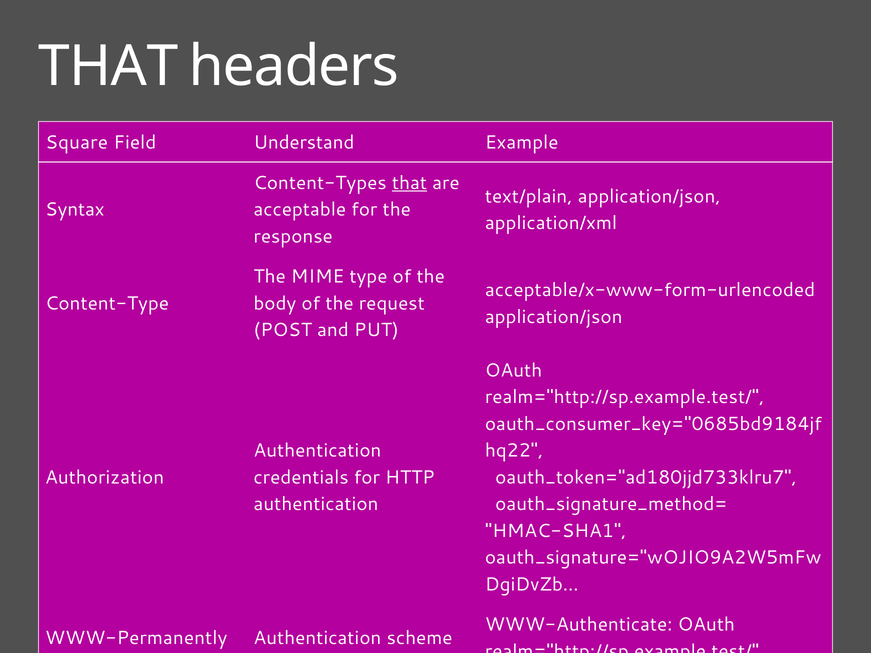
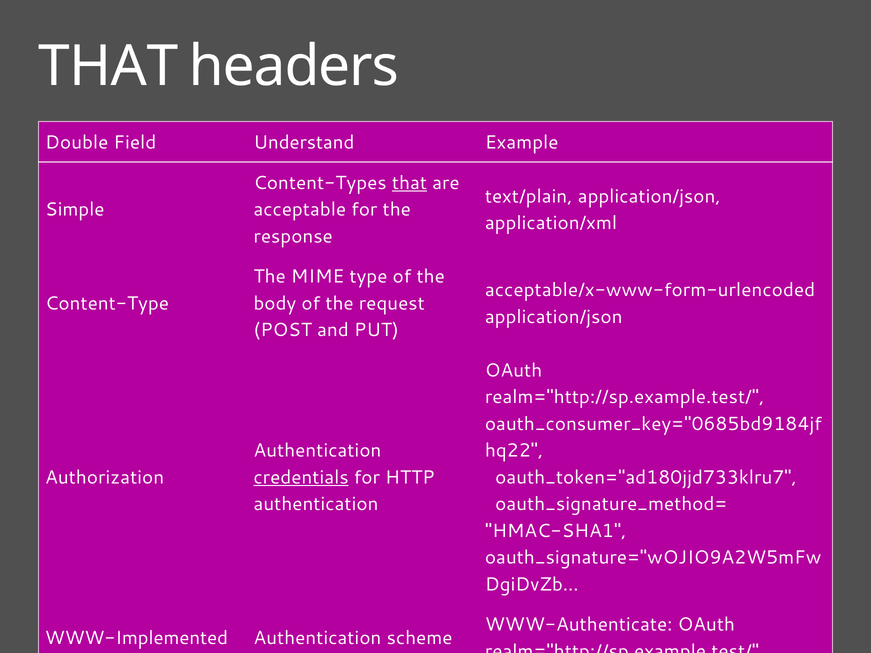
Square: Square -> Double
Syntax: Syntax -> Simple
credentials underline: none -> present
WWW-Permanently: WWW-Permanently -> WWW-Implemented
